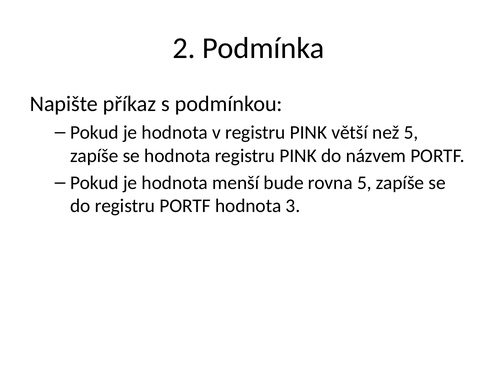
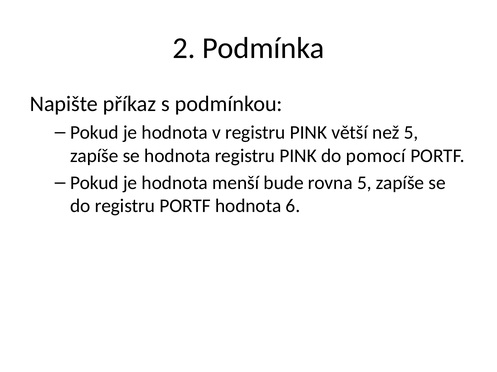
názvem: názvem -> pomocí
3: 3 -> 6
